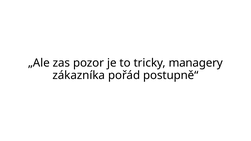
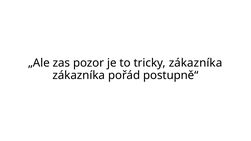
tricky managery: managery -> zákazníka
